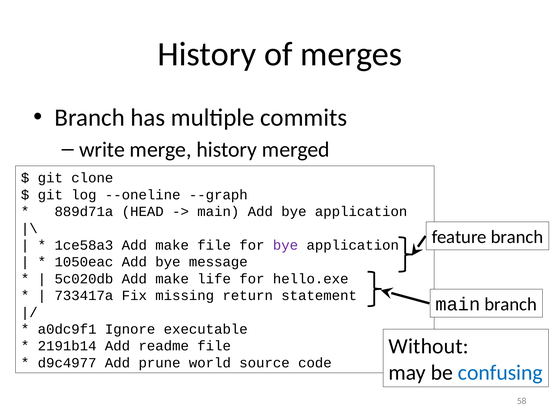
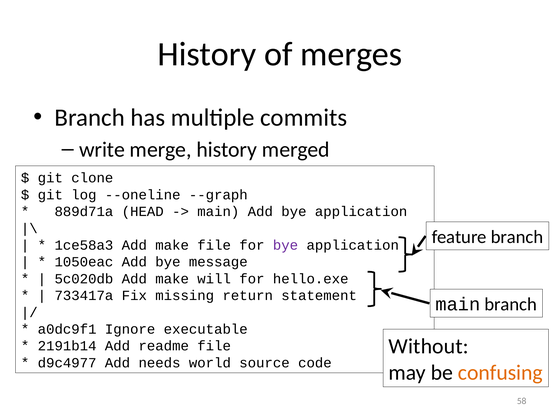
life: life -> will
prune: prune -> needs
confusing colour: blue -> orange
